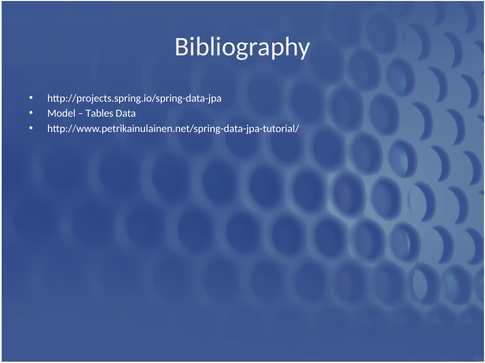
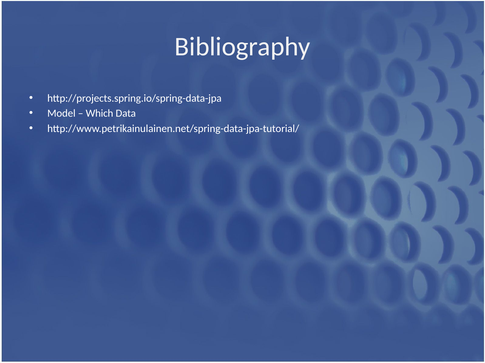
Tables: Tables -> Which
